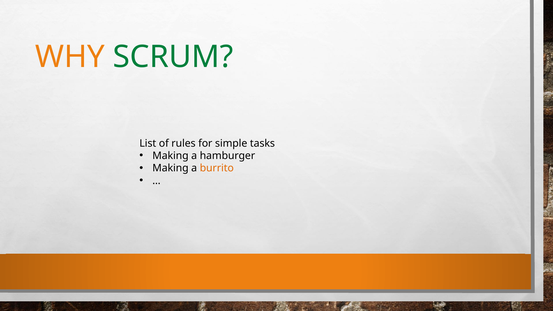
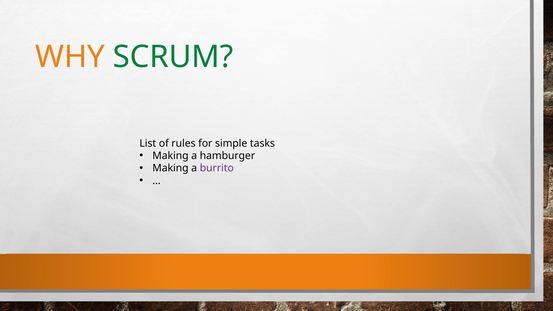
burrito colour: orange -> purple
